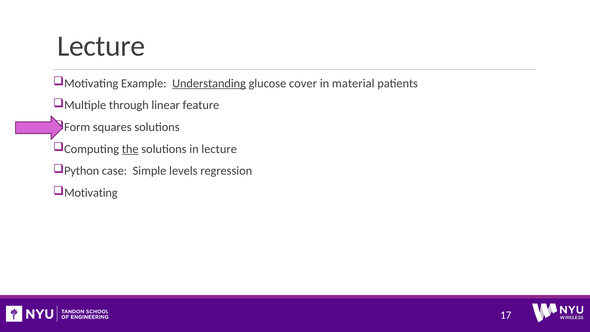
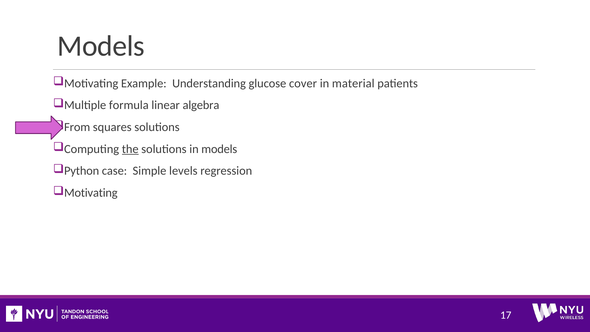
Lecture at (101, 46): Lecture -> Models
Understanding underline: present -> none
through: through -> formula
feature: feature -> algebra
Form: Form -> From
in lecture: lecture -> models
